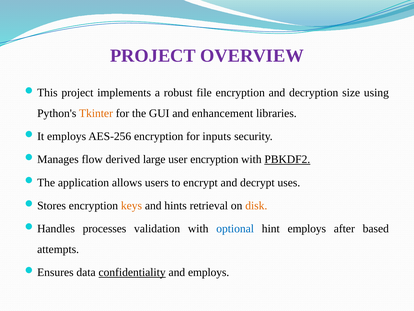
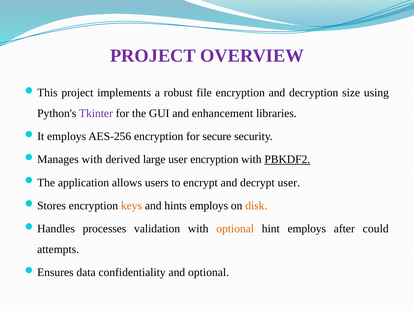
Tkinter colour: orange -> purple
inputs: inputs -> secure
flow at (92, 159): flow -> with
decrypt uses: uses -> user
hints retrieval: retrieval -> employs
optional at (235, 228) colour: blue -> orange
based: based -> could
confidentiality underline: present -> none
and employs: employs -> optional
